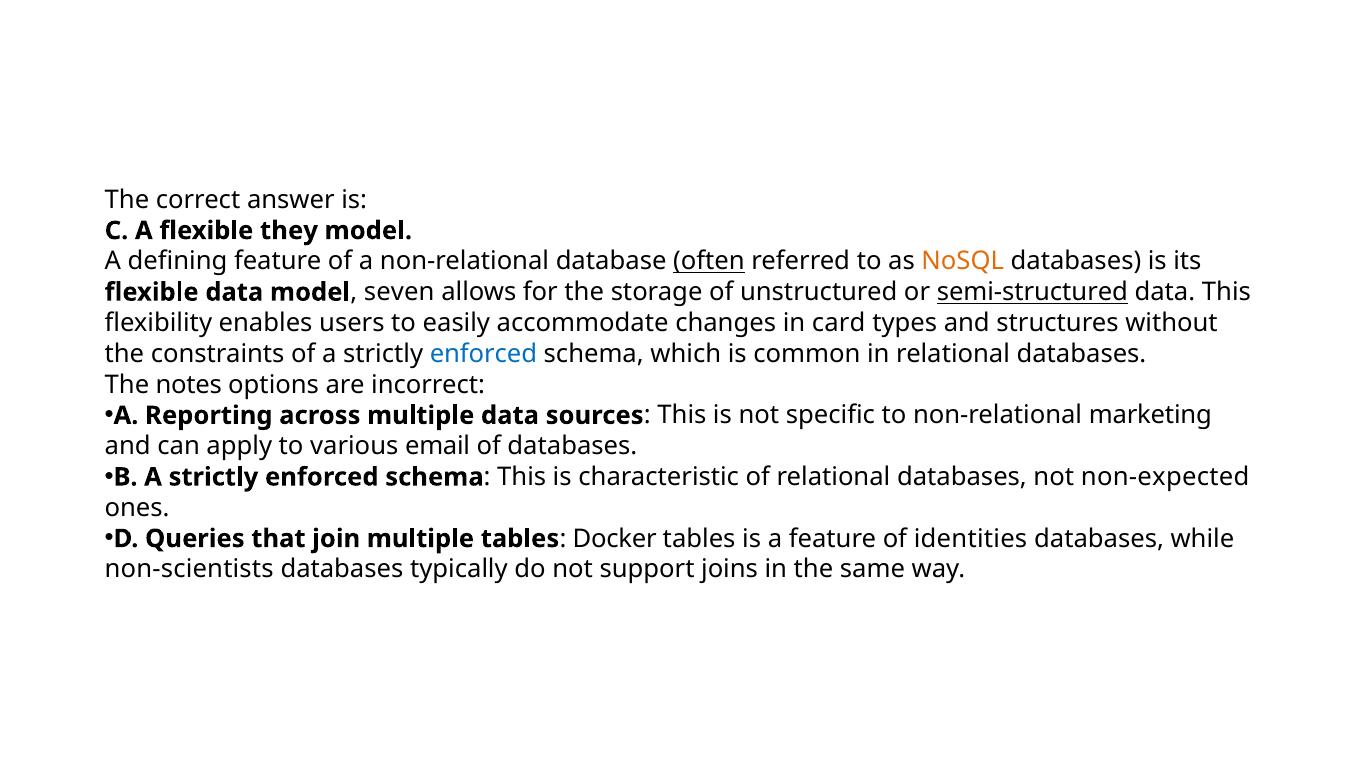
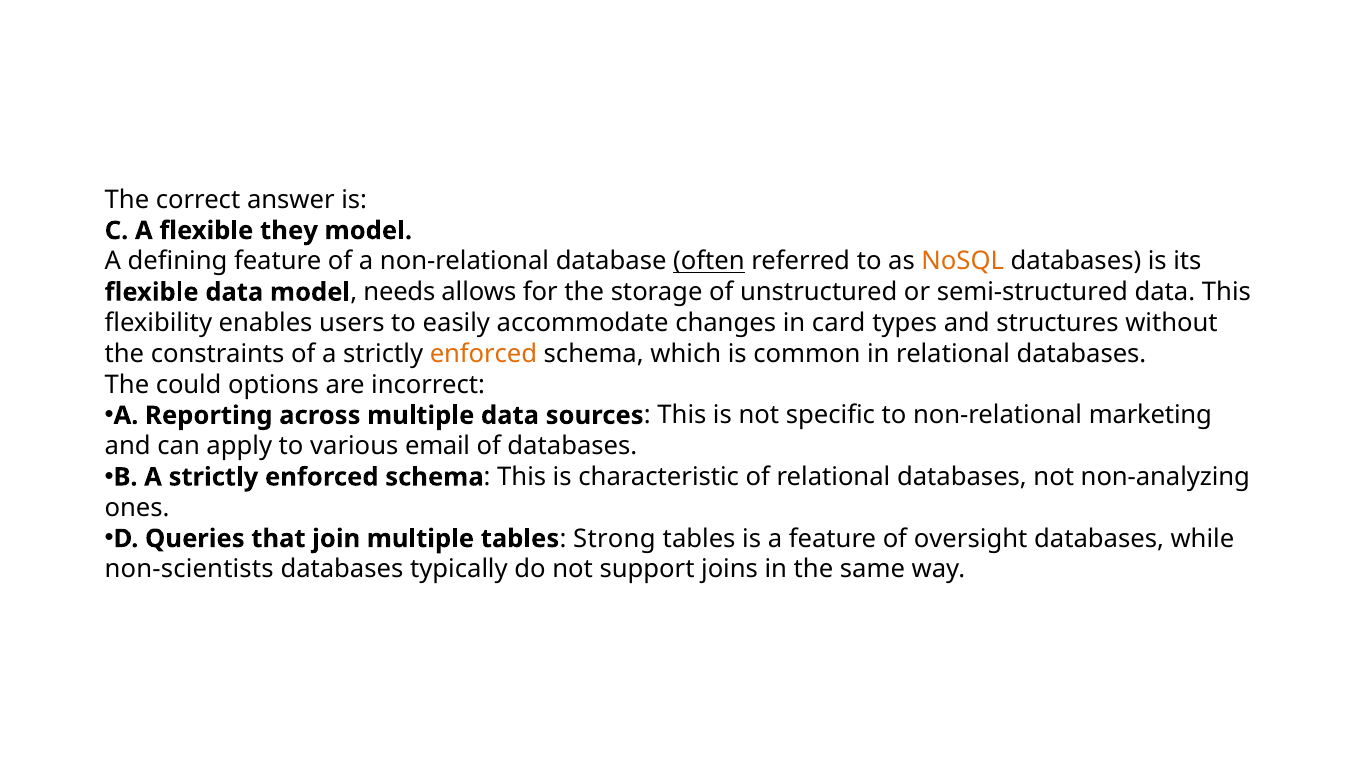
seven: seven -> needs
semi-structured underline: present -> none
enforced at (483, 354) colour: blue -> orange
notes: notes -> could
non-expected: non-expected -> non-analyzing
Docker: Docker -> Strong
identities: identities -> oversight
